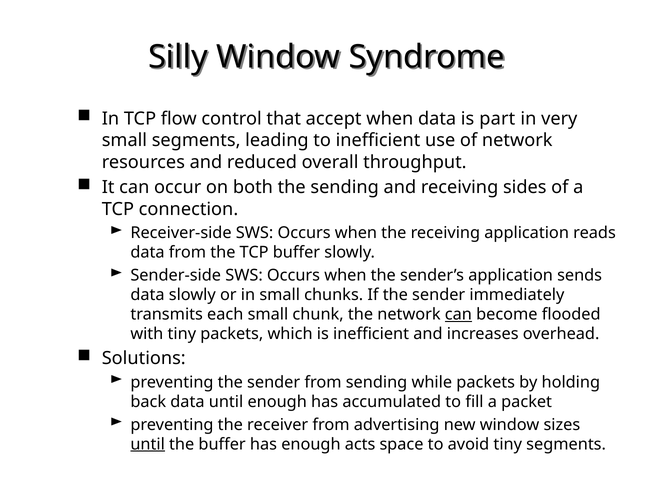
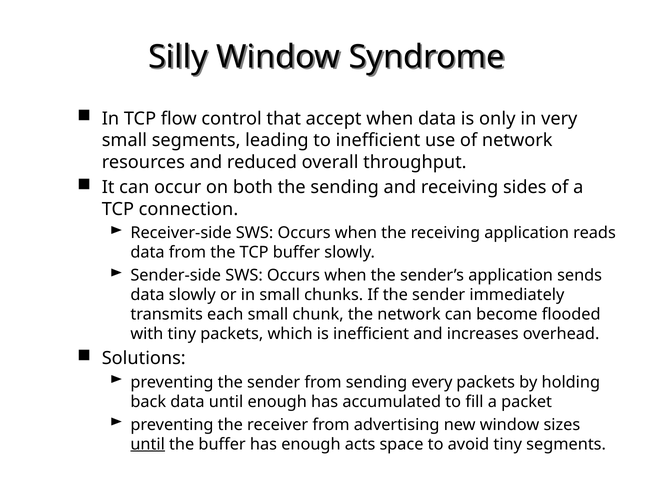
part: part -> only
can at (458, 315) underline: present -> none
while: while -> every
